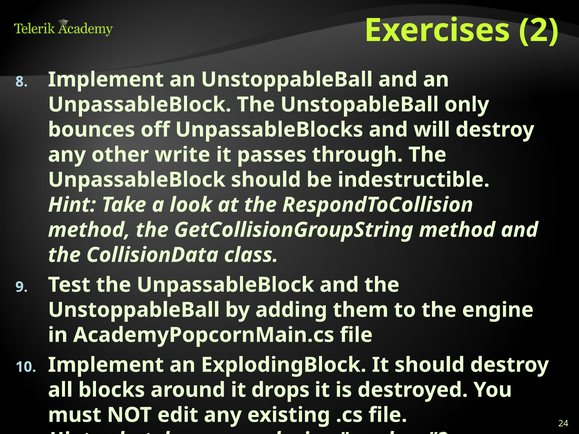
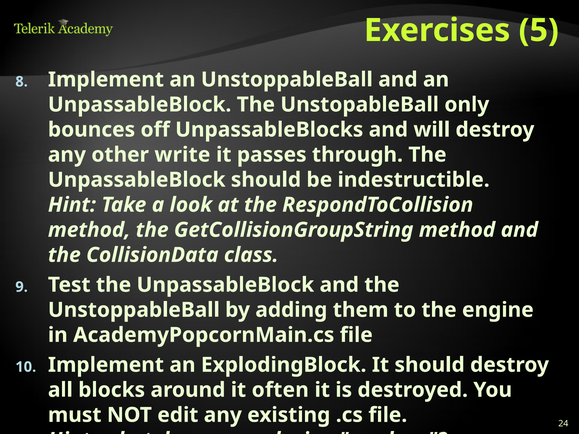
2: 2 -> 5
drops: drops -> often
